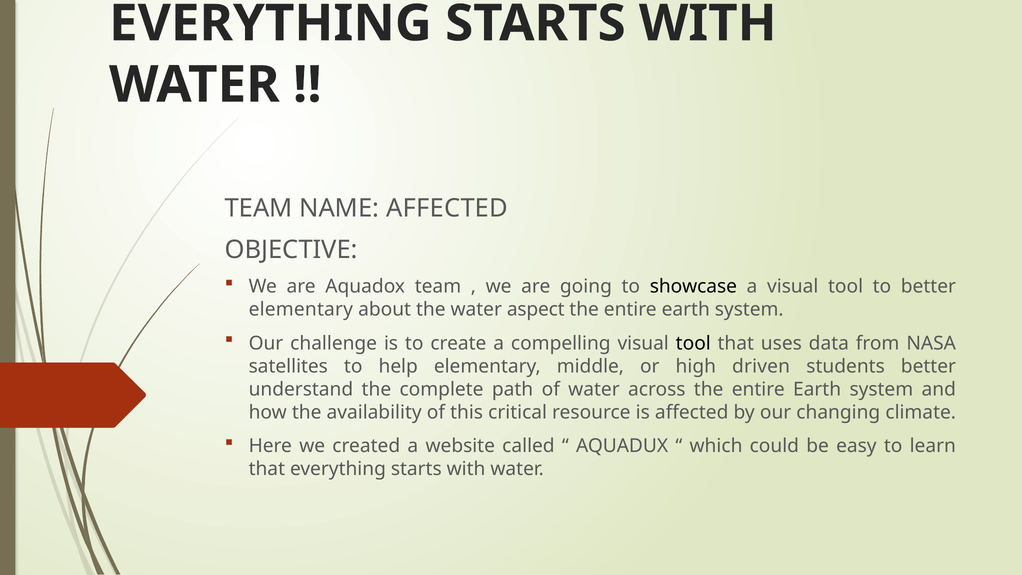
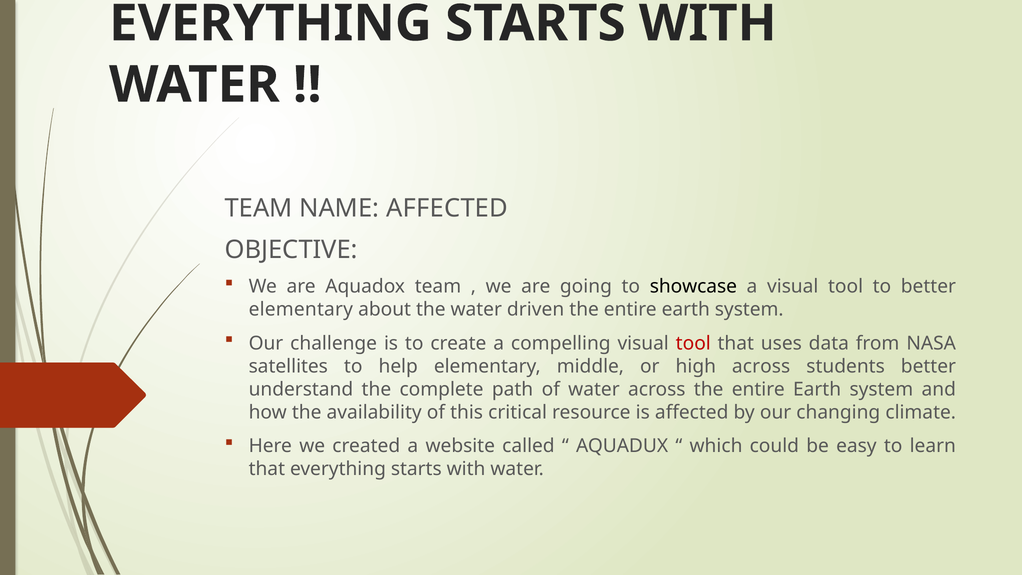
aspect: aspect -> driven
tool at (693, 343) colour: black -> red
high driven: driven -> across
